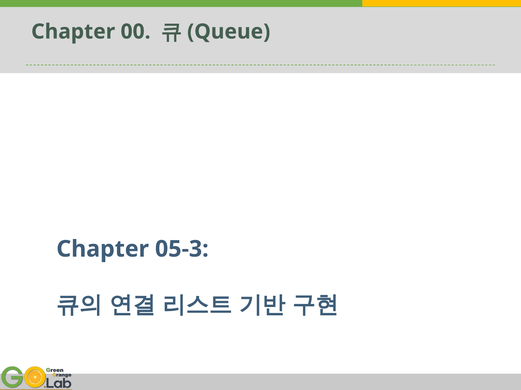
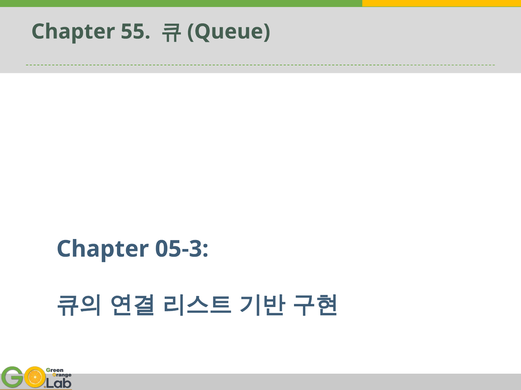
00: 00 -> 55
